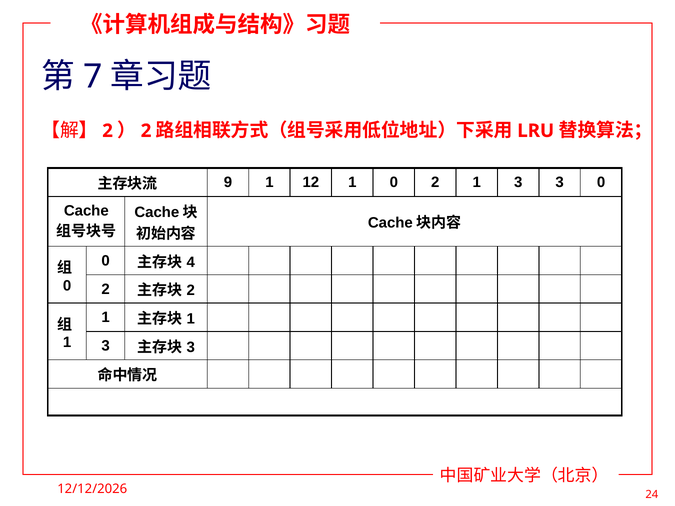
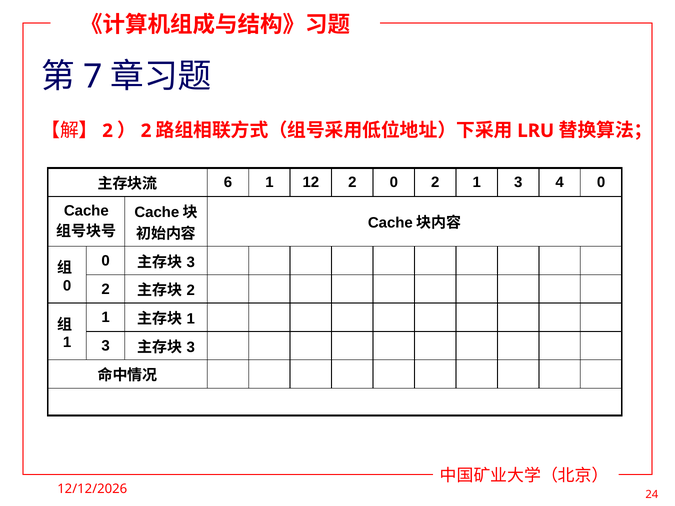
9: 9 -> 6
12 1: 1 -> 2
3 3: 3 -> 4
4 at (191, 262): 4 -> 3
